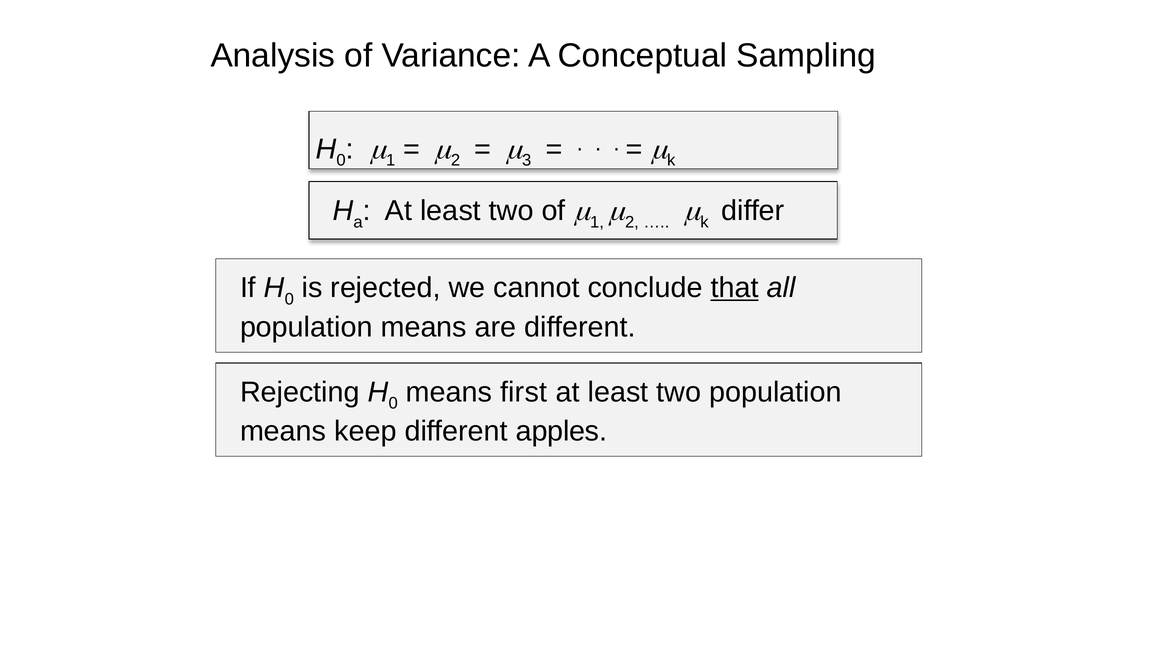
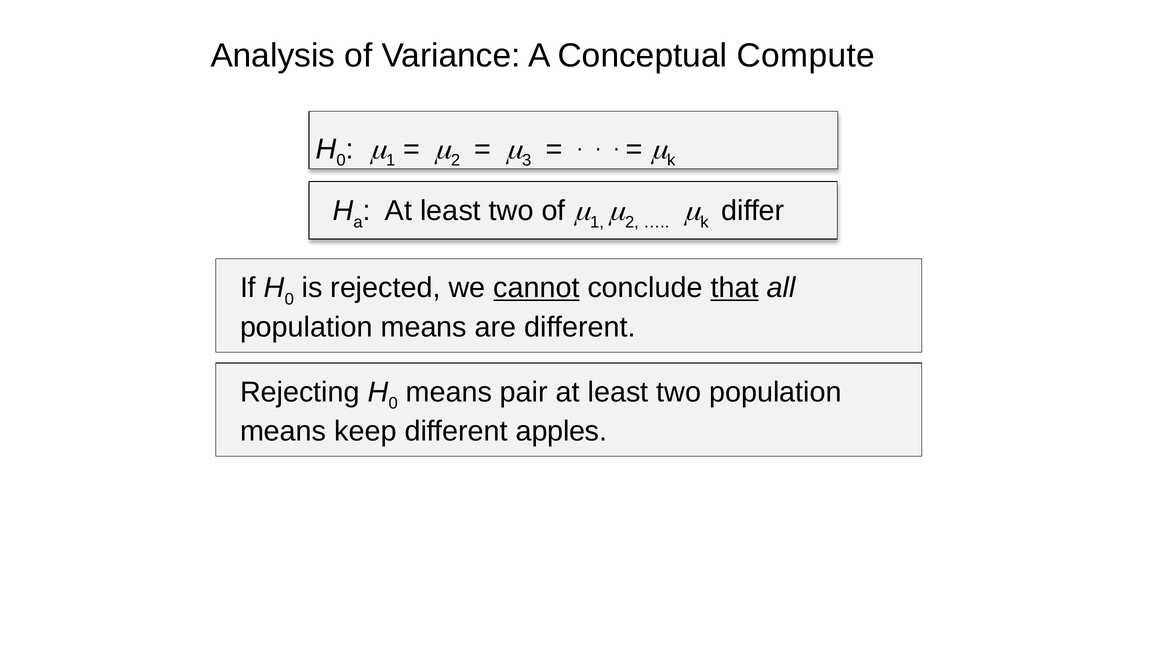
Sampling: Sampling -> Compute
cannot underline: none -> present
first: first -> pair
